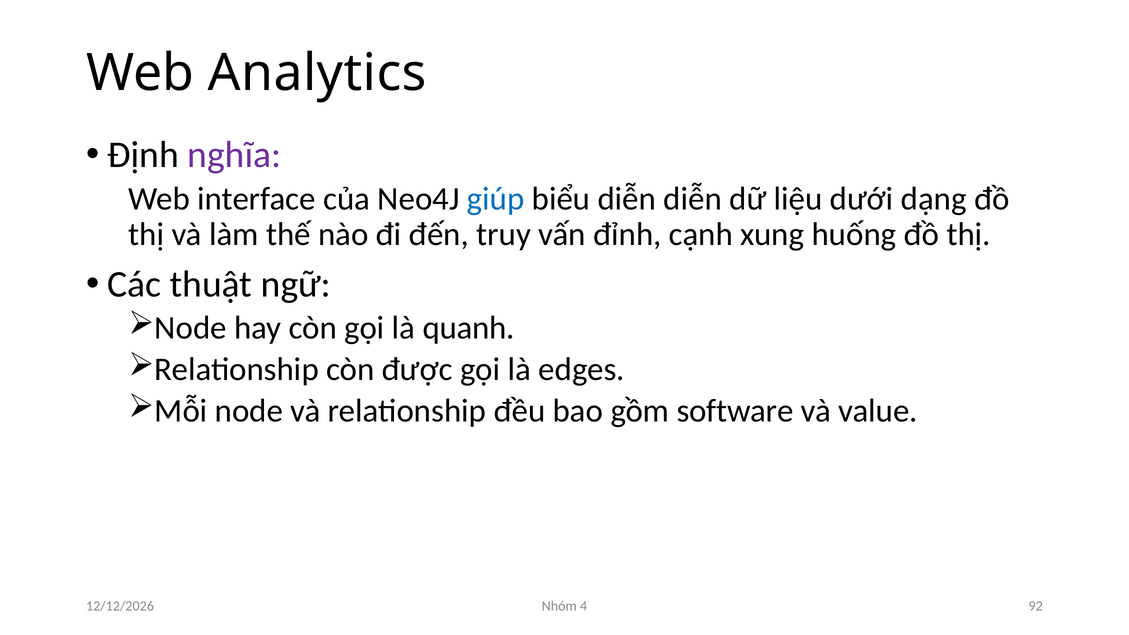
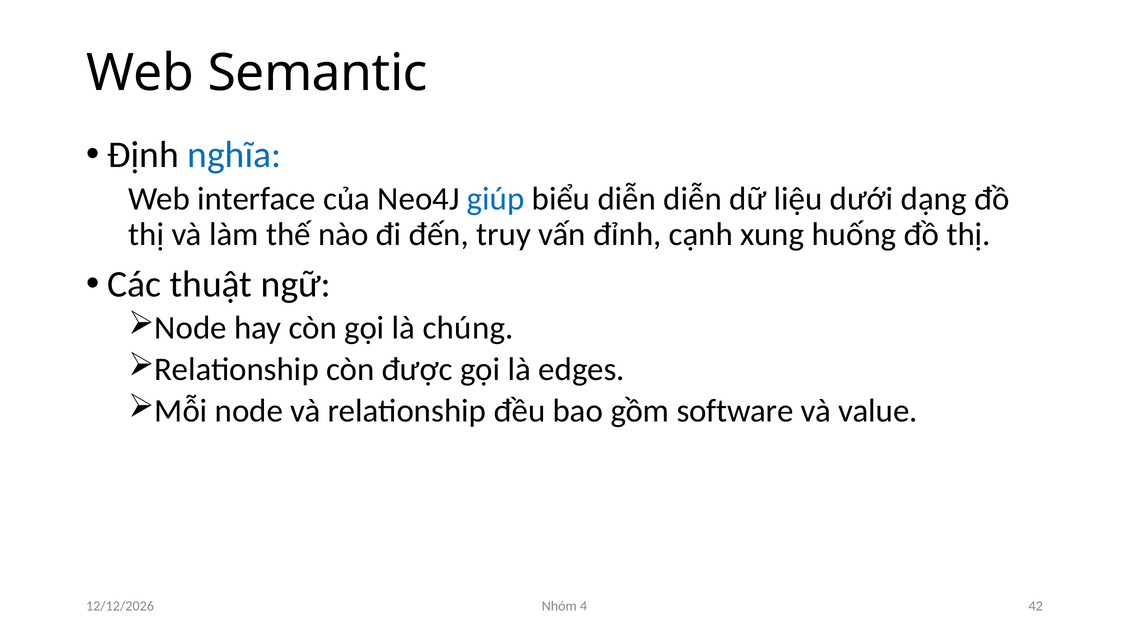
Analytics: Analytics -> Semantic
nghĩa colour: purple -> blue
quanh: quanh -> chúng
92: 92 -> 42
